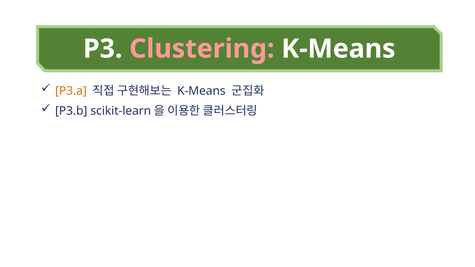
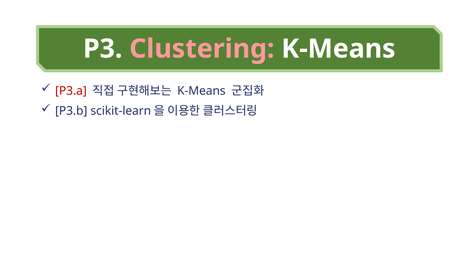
P3.a colour: orange -> red
